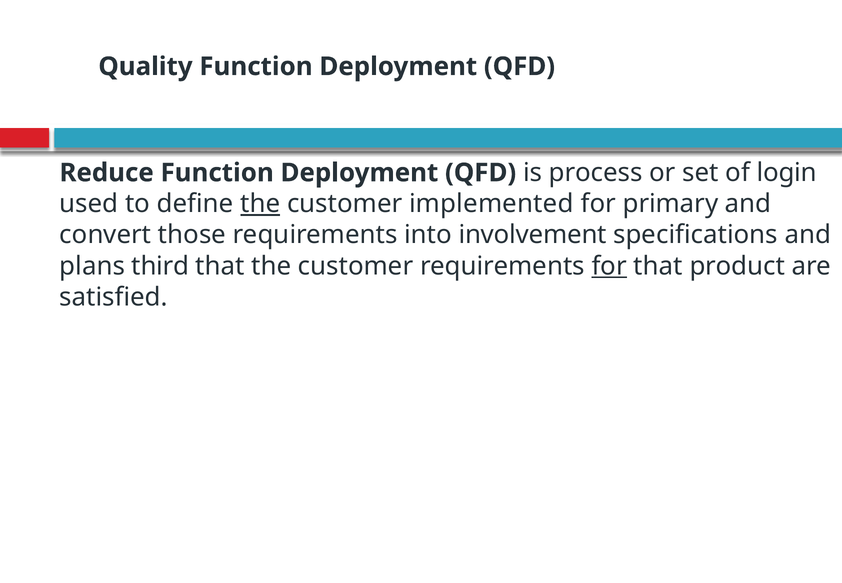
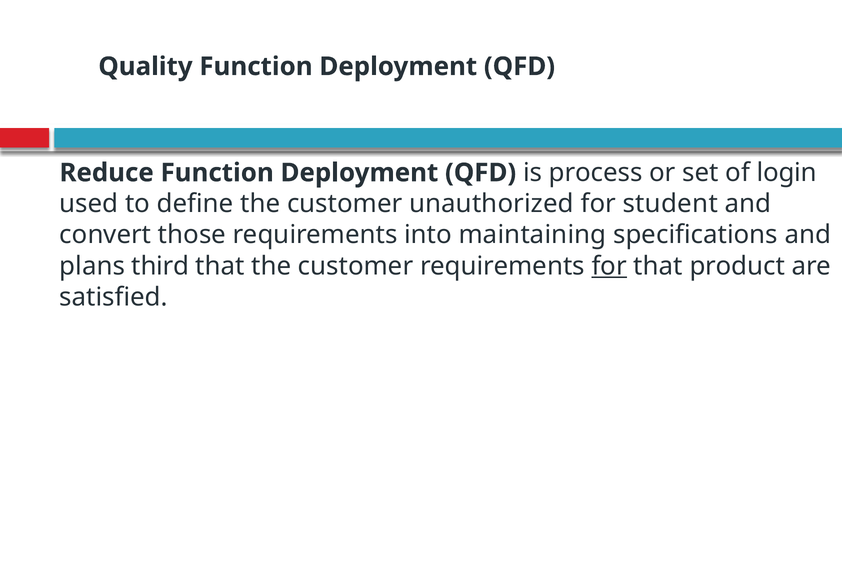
the at (260, 204) underline: present -> none
implemented: implemented -> unauthorized
primary: primary -> student
involvement: involvement -> maintaining
